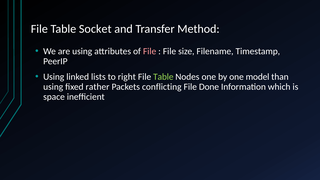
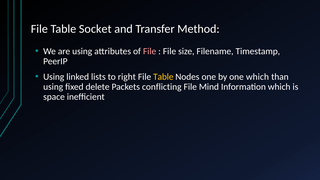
Table at (163, 77) colour: light green -> yellow
one model: model -> which
rather: rather -> delete
Done: Done -> Mind
